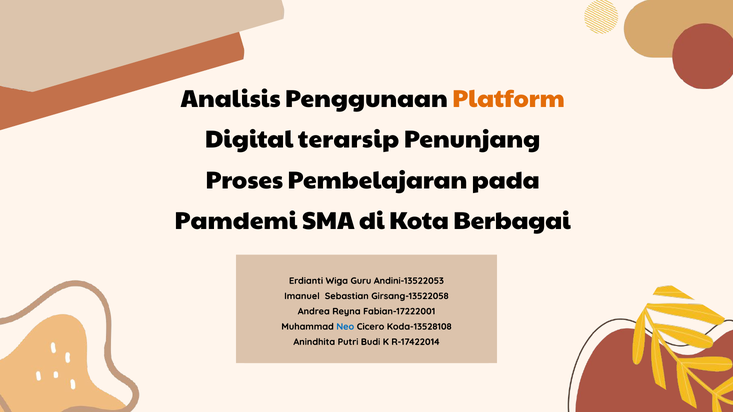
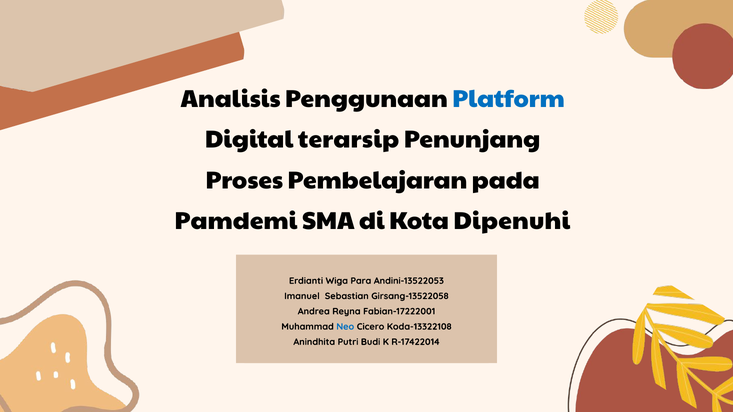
Platform colour: orange -> blue
Berbagai: Berbagai -> Dipenuhi
Guru: Guru -> Para
Koda-13528108: Koda-13528108 -> Koda-13322108
